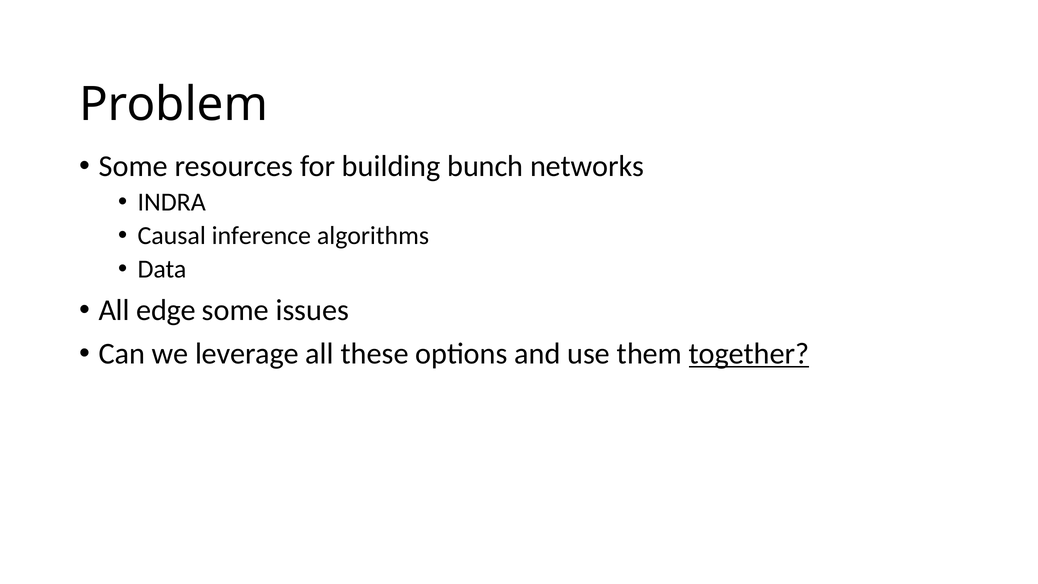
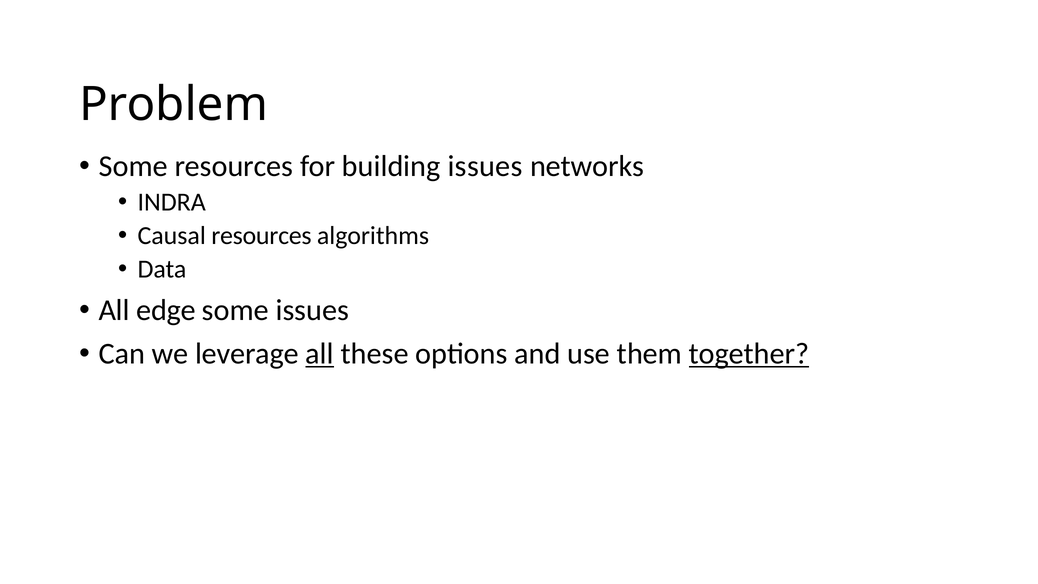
building bunch: bunch -> issues
Causal inference: inference -> resources
all at (320, 354) underline: none -> present
